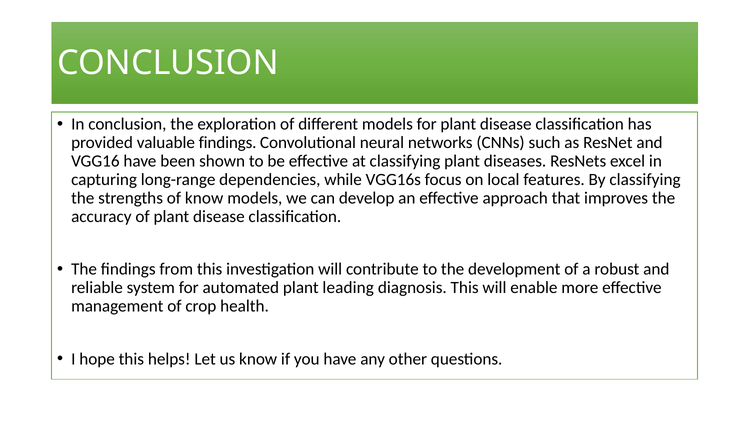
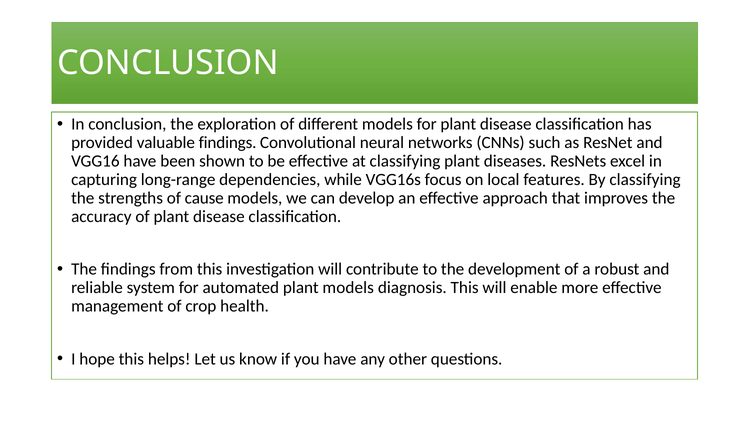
of know: know -> cause
plant leading: leading -> models
